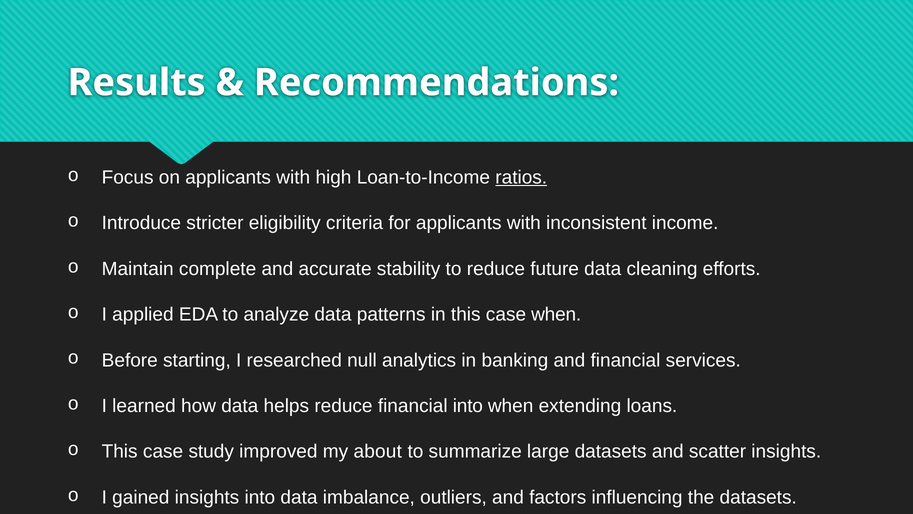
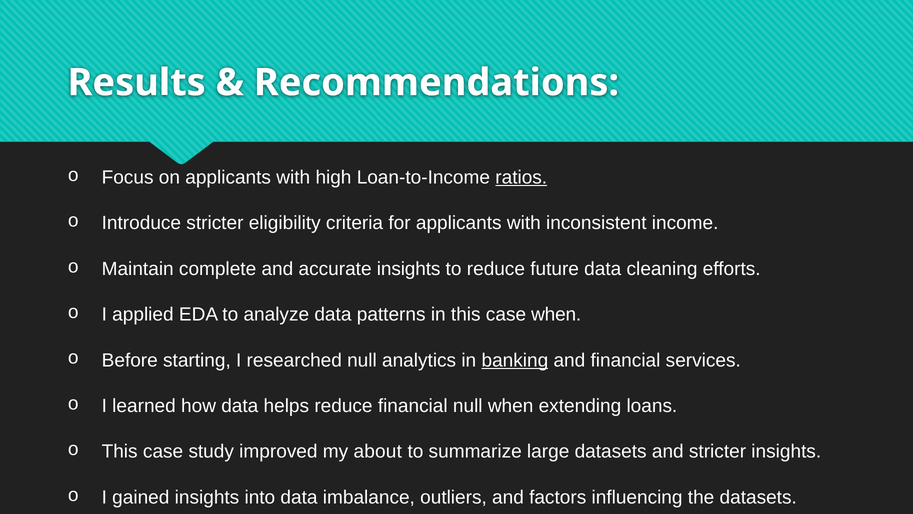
accurate stability: stability -> insights
banking underline: none -> present
financial into: into -> null
and scatter: scatter -> stricter
